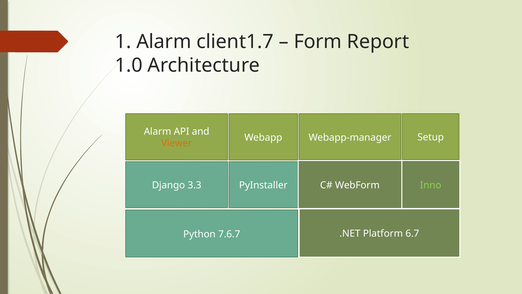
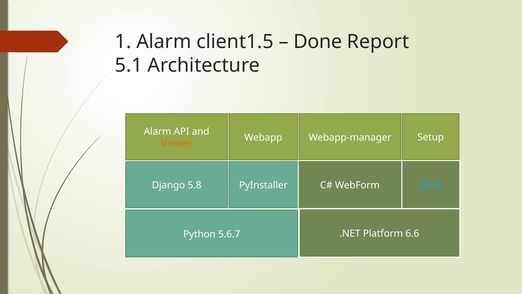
client1.7: client1.7 -> client1.5
Form: Form -> Done
1.0: 1.0 -> 5.1
3.3: 3.3 -> 5.8
Inno colour: light green -> light blue
7.6.7: 7.6.7 -> 5.6.7
6.7: 6.7 -> 6.6
